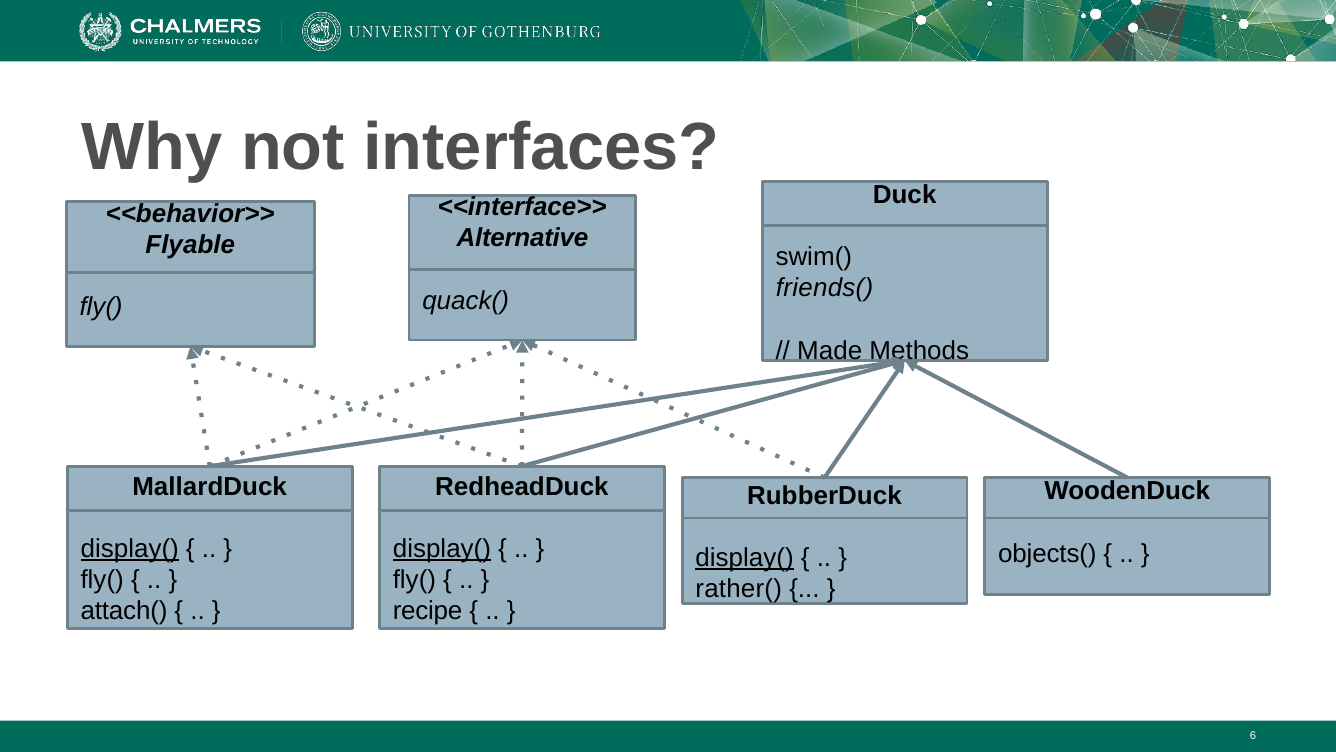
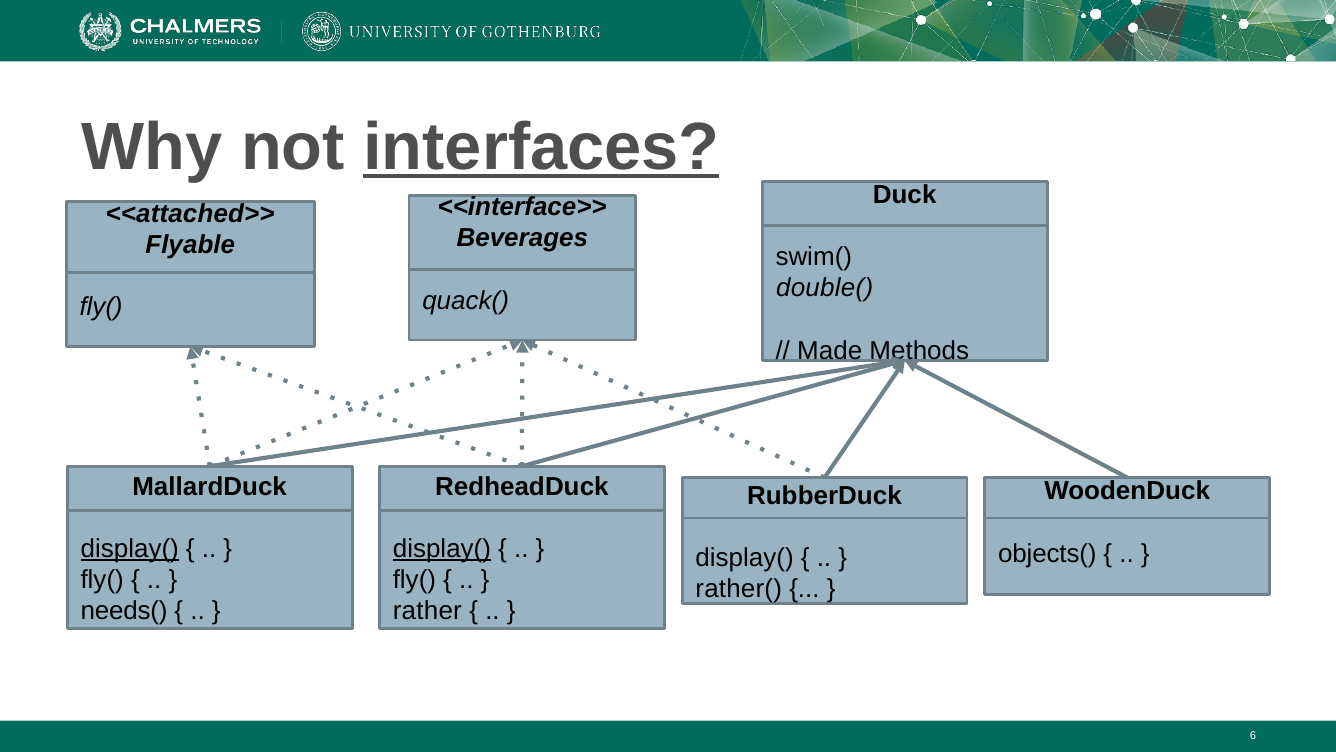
interfaces underline: none -> present
<<behavior>>: <<behavior>> -> <<attached>>
Alternative: Alternative -> Beverages
friends(: friends( -> double(
display( at (745, 558) underline: present -> none
attach(: attach( -> needs(
recipe: recipe -> rather
